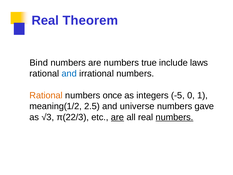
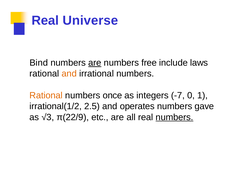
Theorem: Theorem -> Universe
are at (95, 63) underline: none -> present
true: true -> free
and at (69, 74) colour: blue -> orange
-5: -5 -> -7
meaning(1/2: meaning(1/2 -> irrational(1/2
universe: universe -> operates
π(22/3: π(22/3 -> π(22/9
are at (117, 117) underline: present -> none
